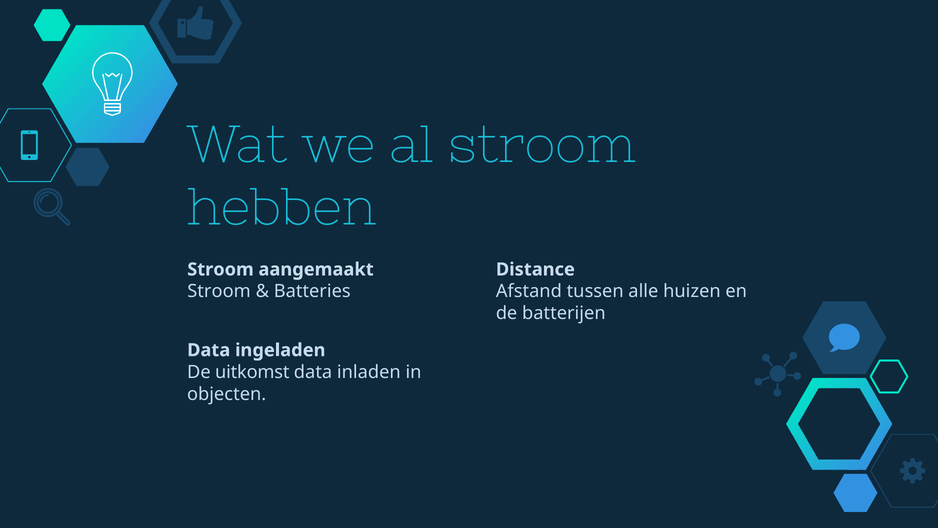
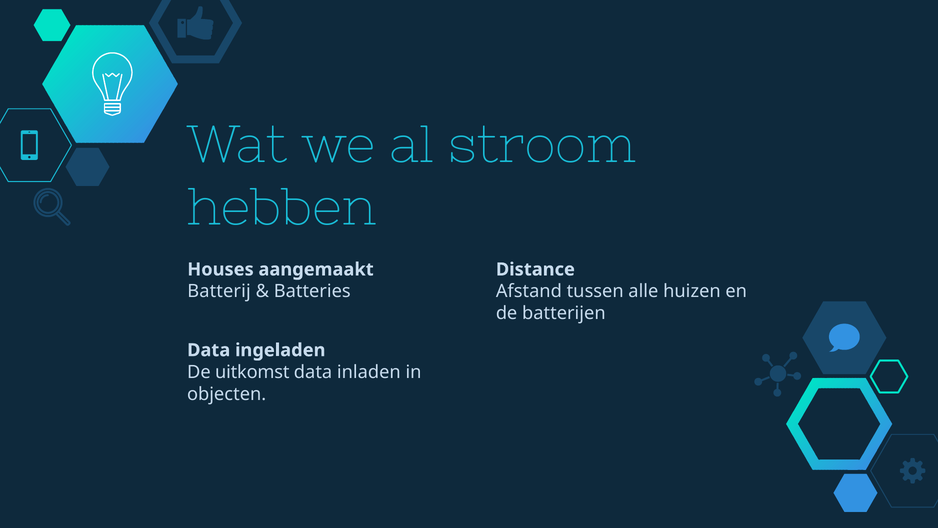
Stroom at (221, 269): Stroom -> Houses
Stroom at (219, 291): Stroom -> Batterij
